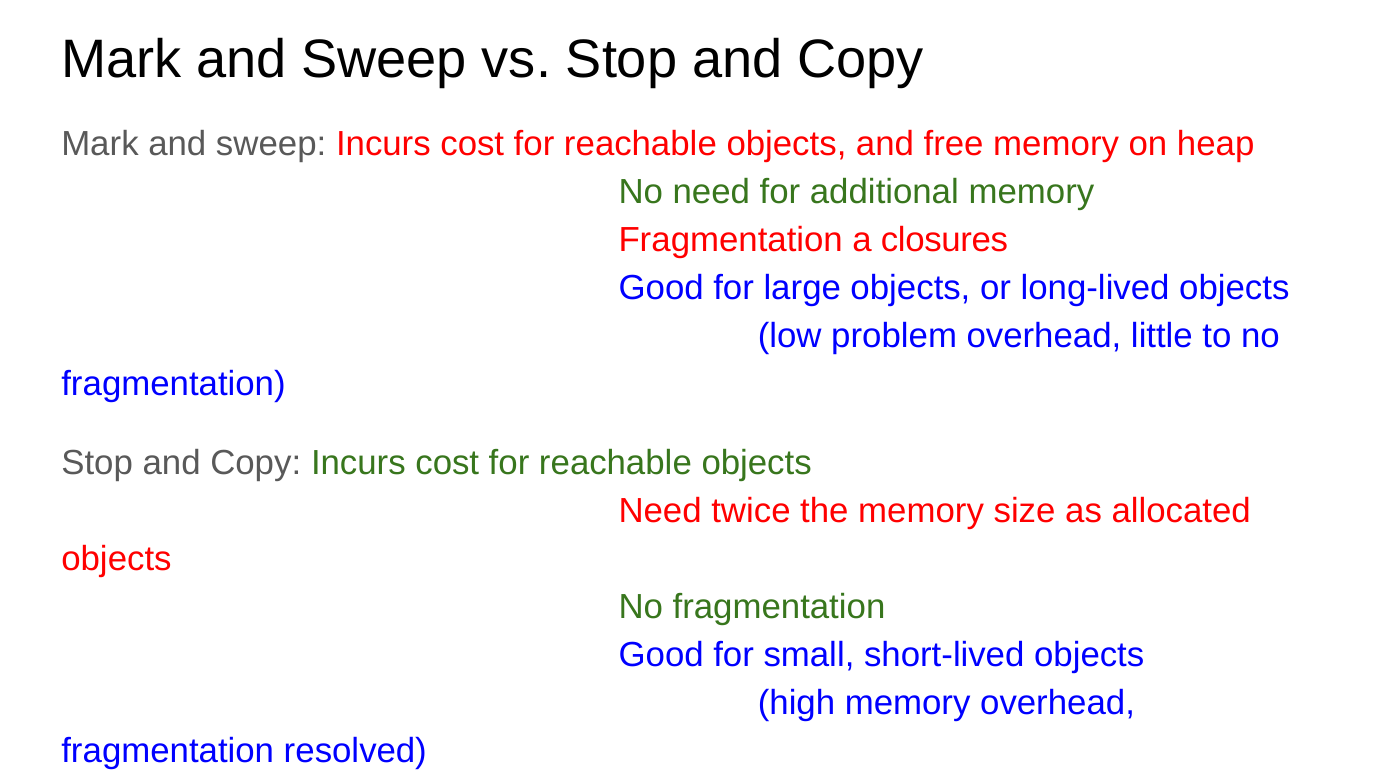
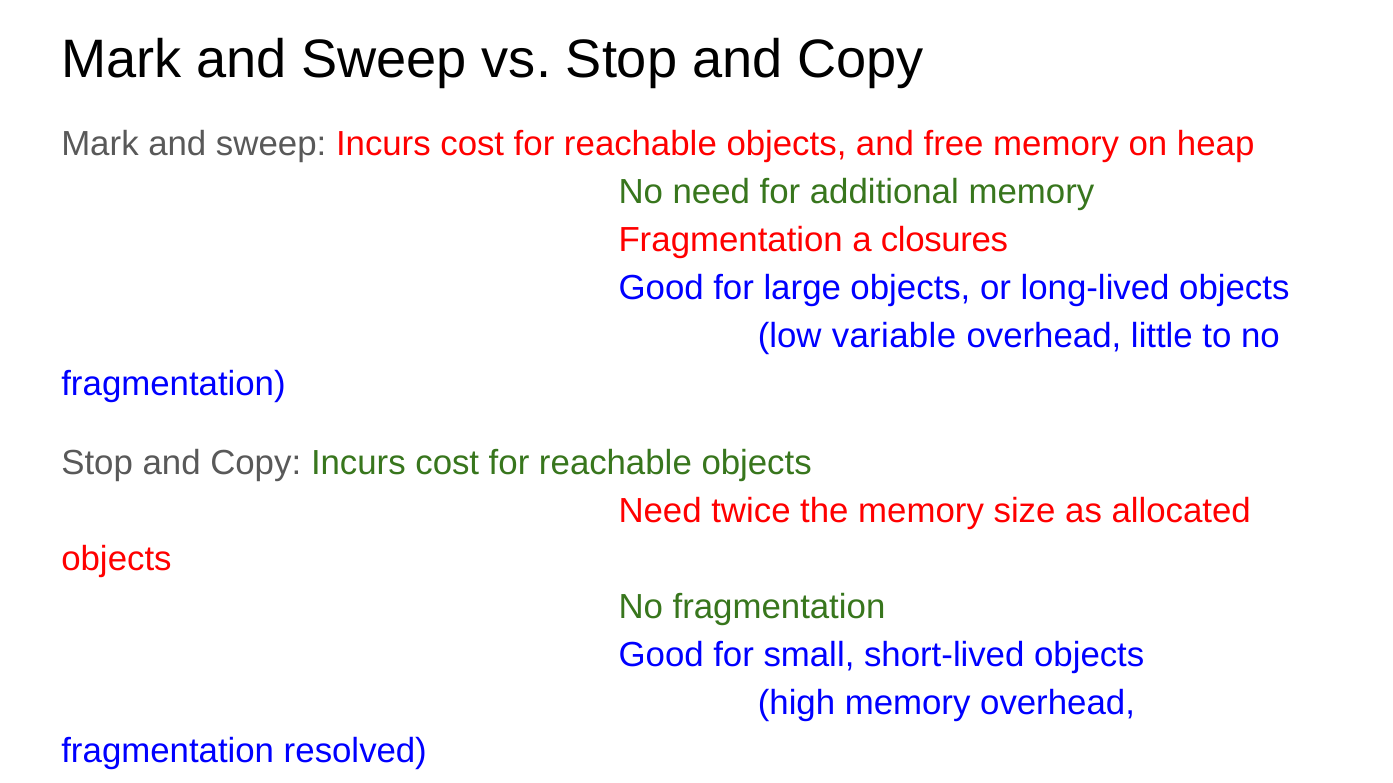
problem: problem -> variable
